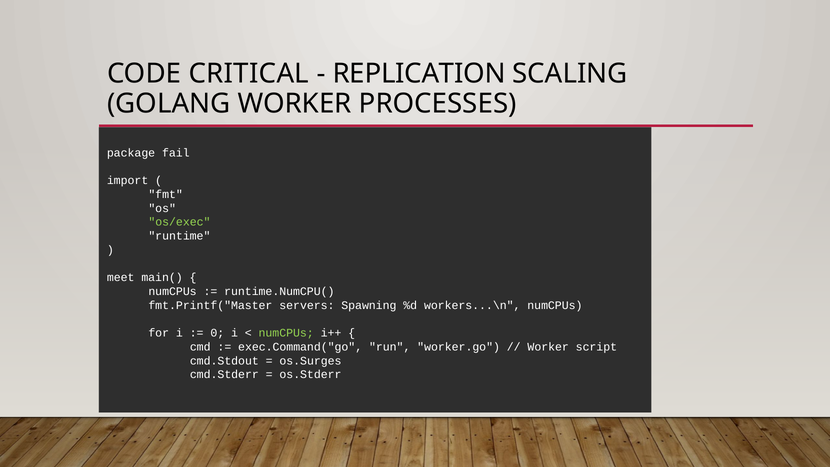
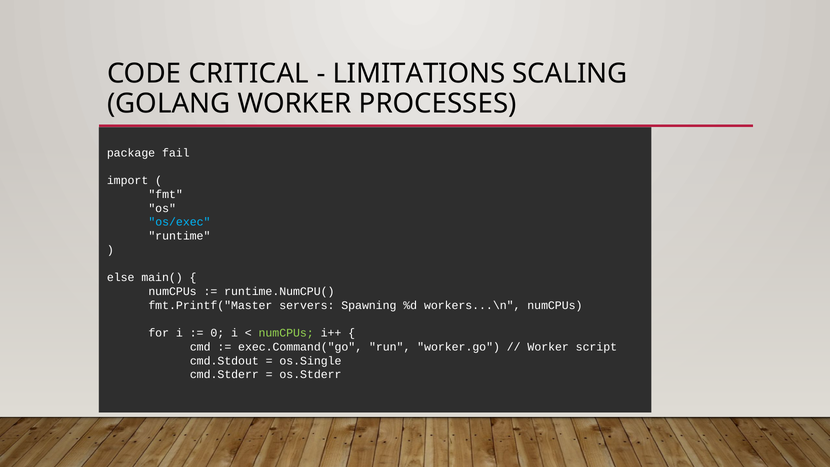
REPLICATION: REPLICATION -> LIMITATIONS
os/exec colour: light green -> light blue
meet: meet -> else
os.Surges: os.Surges -> os.Single
